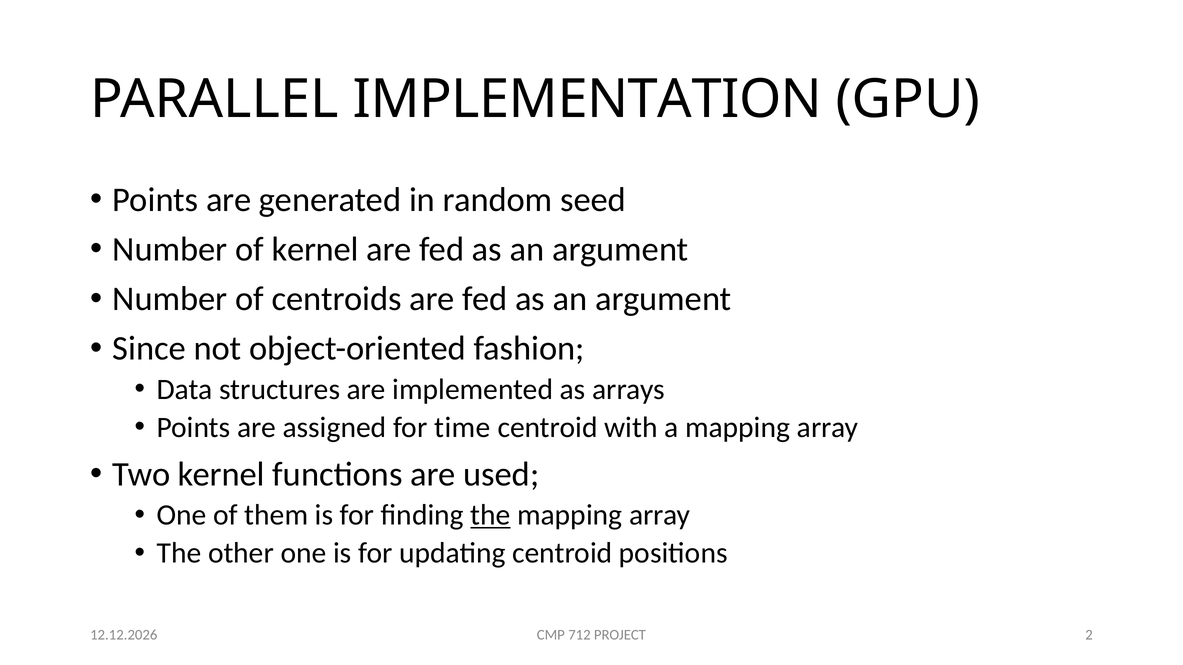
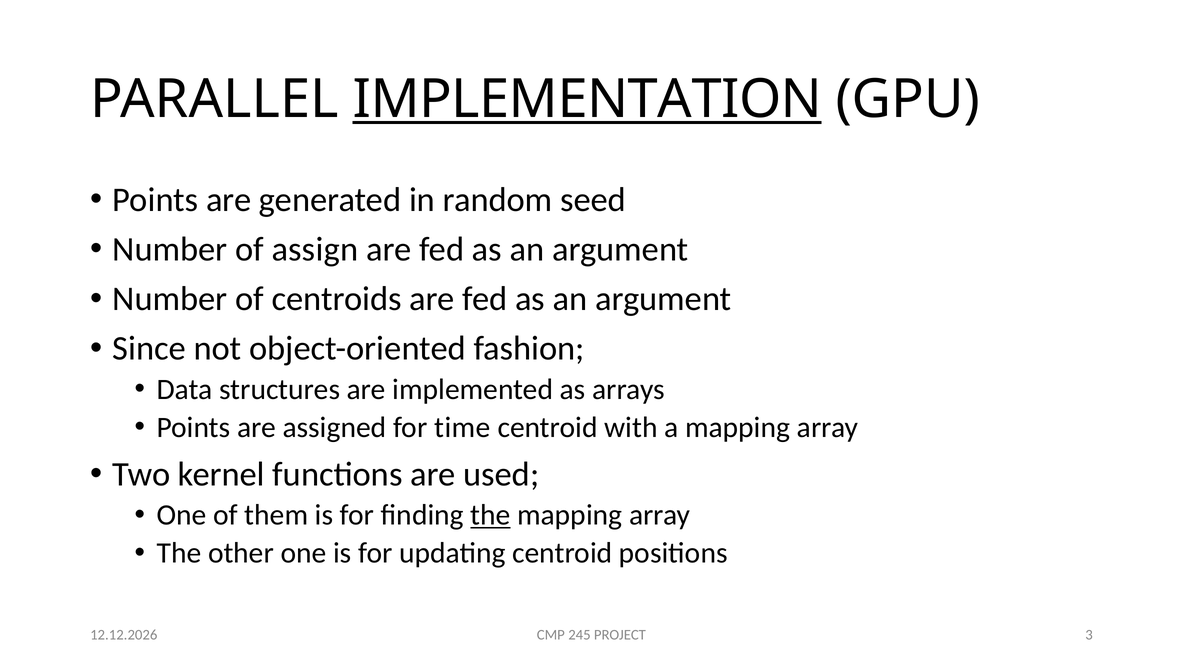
IMPLEMENTATION underline: none -> present
of kernel: kernel -> assign
712: 712 -> 245
2: 2 -> 3
